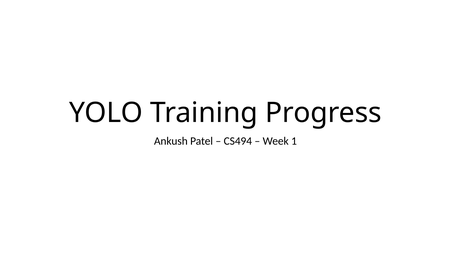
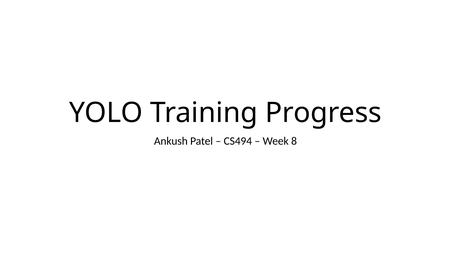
1: 1 -> 8
